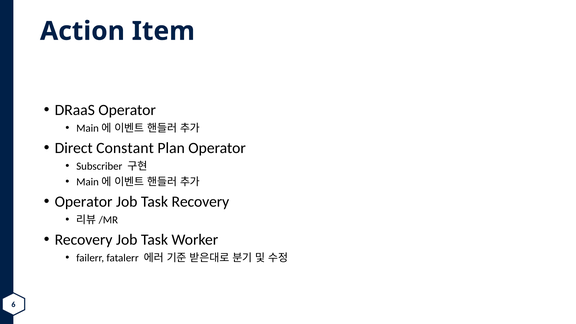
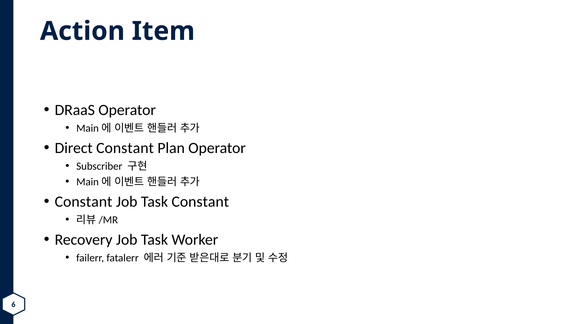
Operator at (84, 202): Operator -> Constant
Task Recovery: Recovery -> Constant
